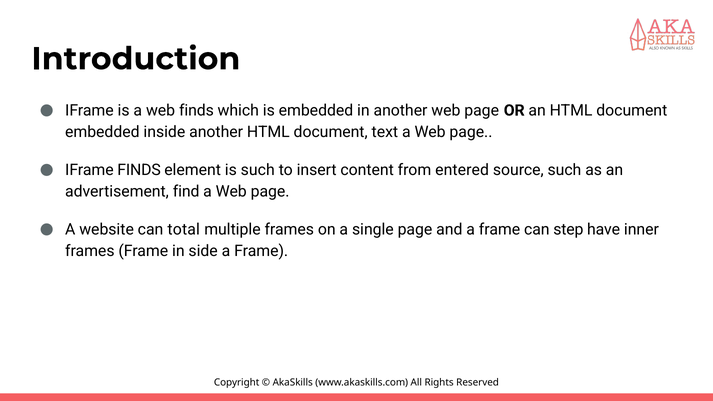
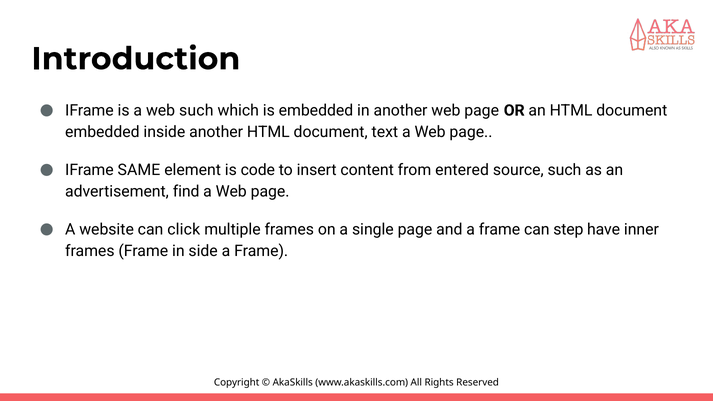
web finds: finds -> such
IFrame FINDS: FINDS -> SAME
is such: such -> code
total: total -> click
